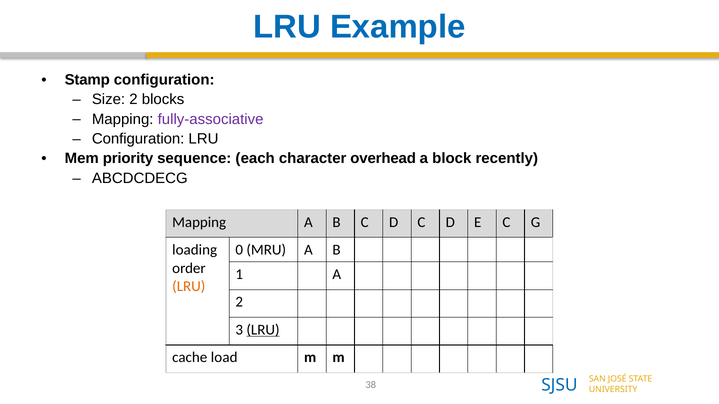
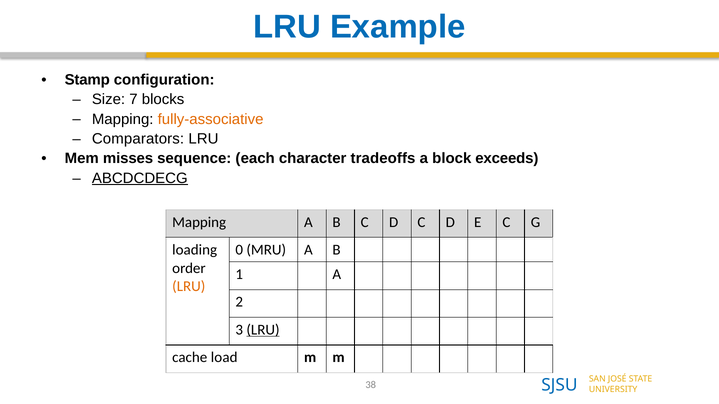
Size 2: 2 -> 7
fully-associative colour: purple -> orange
Configuration at (138, 139): Configuration -> Comparators
priority: priority -> misses
overhead: overhead -> tradeoffs
recently: recently -> exceeds
ABCDCDECG underline: none -> present
